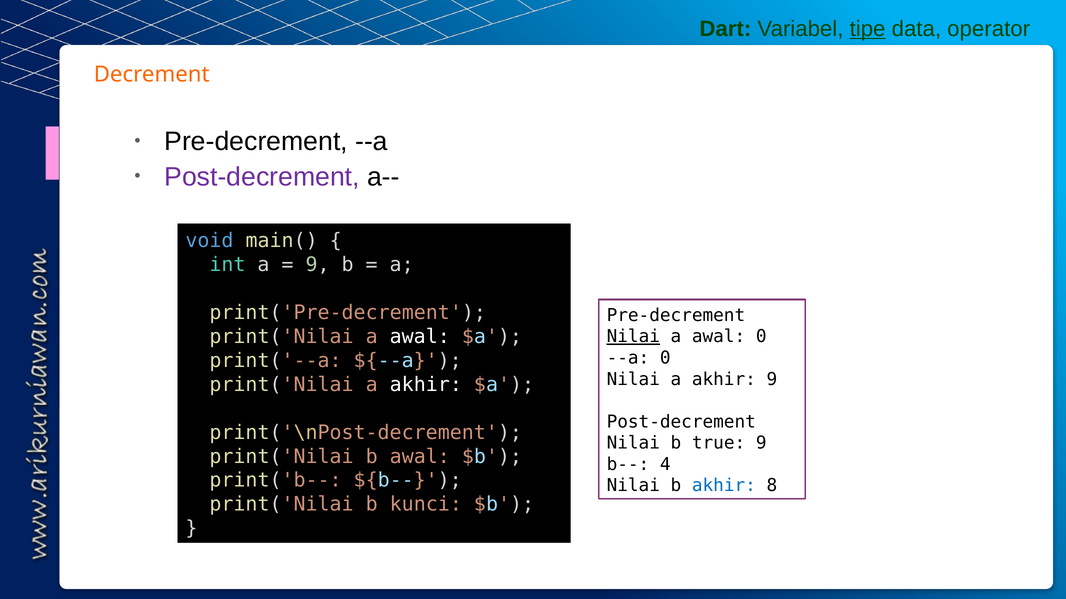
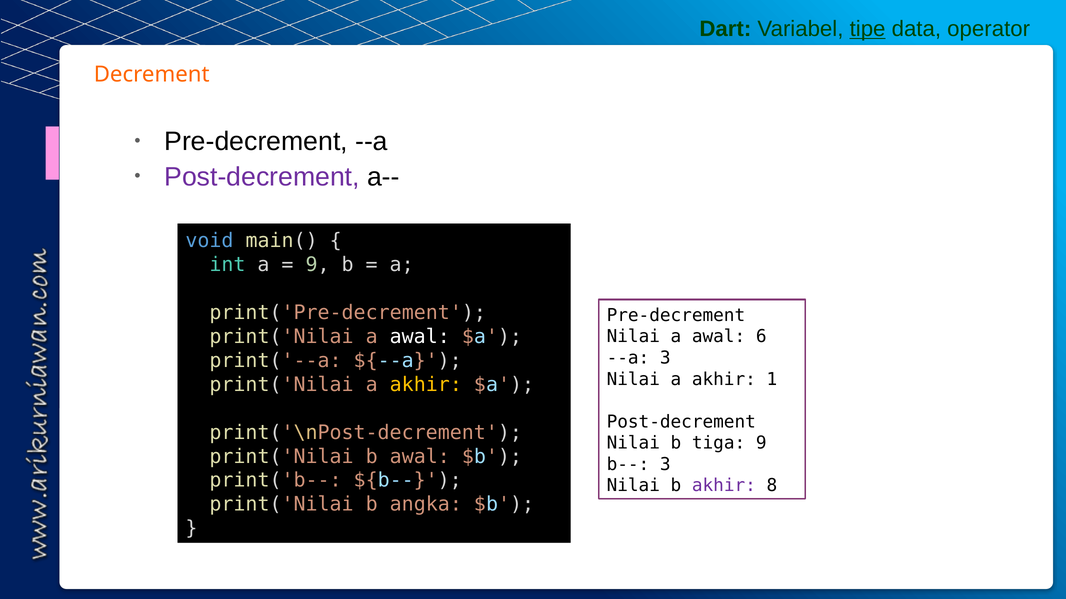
Nilai at (633, 337) underline: present -> none
awal 0: 0 -> 6
--a 0: 0 -> 3
akhir 9: 9 -> 1
akhir at (426, 385) colour: white -> yellow
true: true -> tiga
b-- 4: 4 -> 3
akhir at (724, 486) colour: blue -> purple
kunci: kunci -> angka
